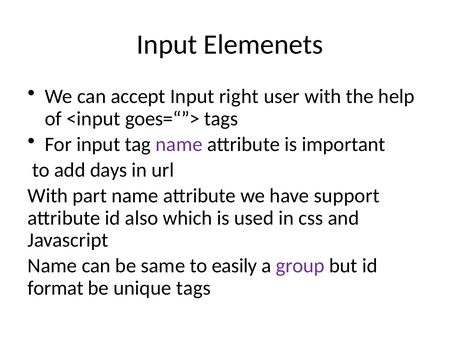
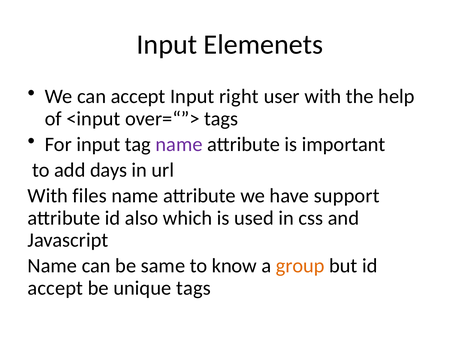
goes=“”>: goes=“”> -> over=“”>
part: part -> files
easily: easily -> know
group colour: purple -> orange
format at (56, 288): format -> accept
